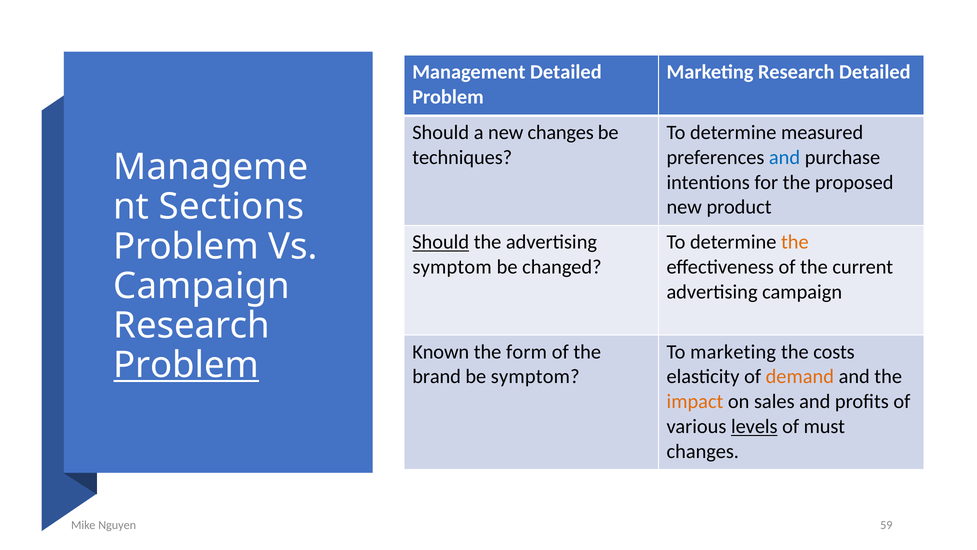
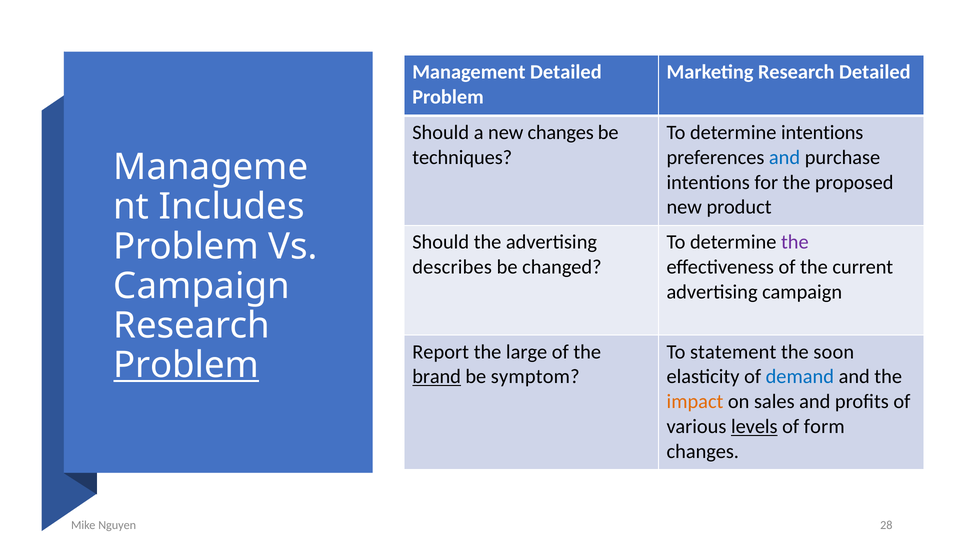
determine measured: measured -> intentions
Sections: Sections -> Includes
Should at (441, 242) underline: present -> none
the at (795, 242) colour: orange -> purple
symptom at (452, 267): symptom -> describes
Known: Known -> Report
form: form -> large
To marketing: marketing -> statement
costs: costs -> soon
brand underline: none -> present
demand colour: orange -> blue
must: must -> form
59: 59 -> 28
